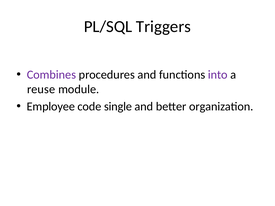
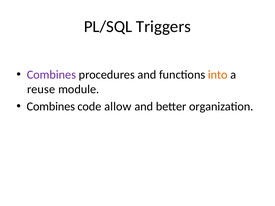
into colour: purple -> orange
Employee at (51, 107): Employee -> Combines
single: single -> allow
